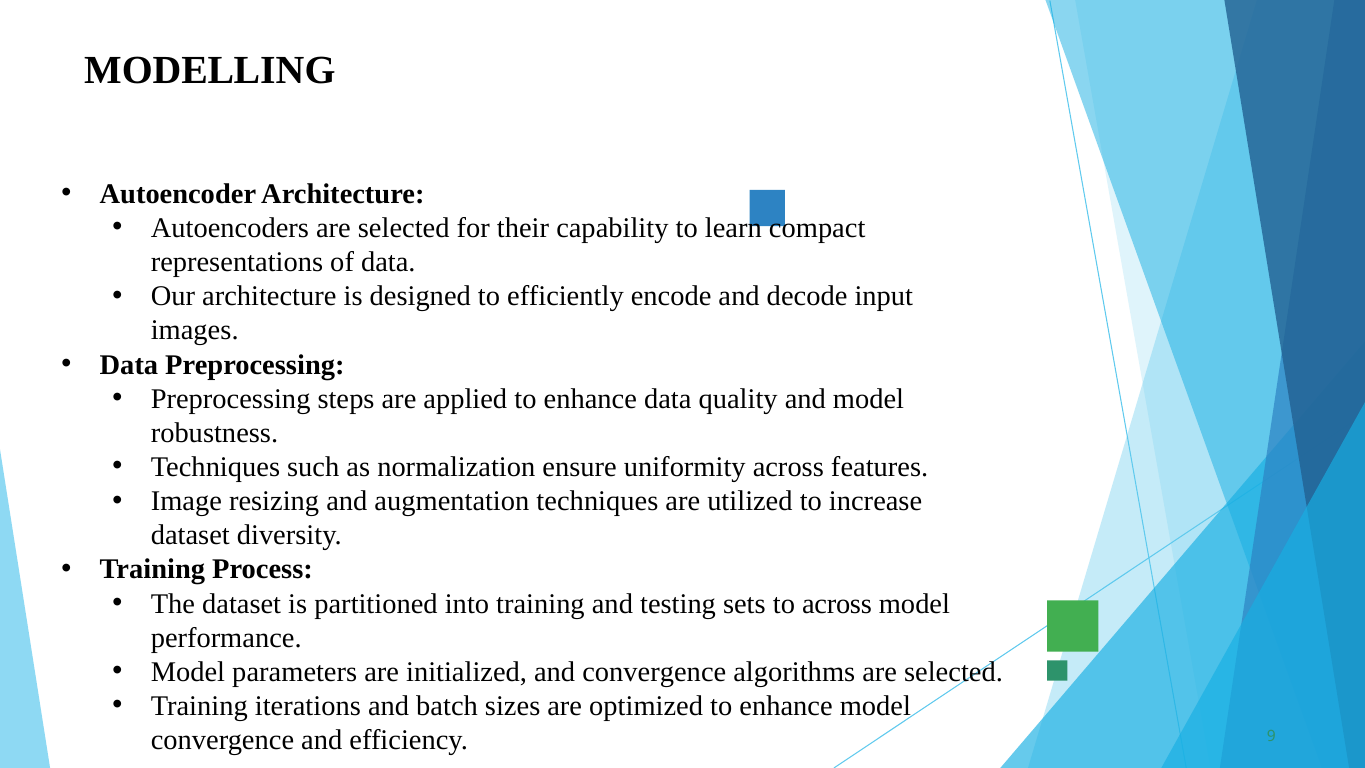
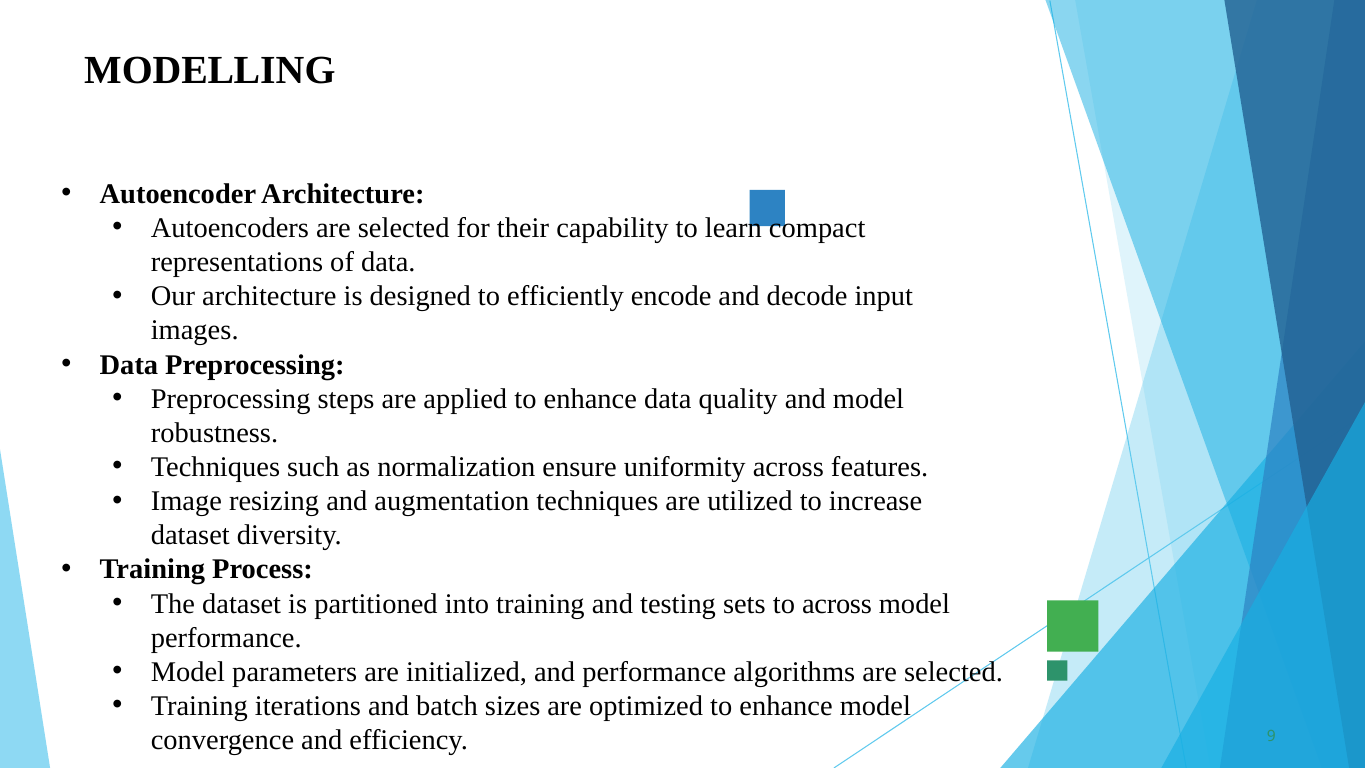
and convergence: convergence -> performance
